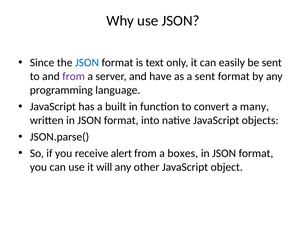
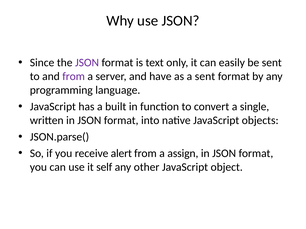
JSON at (87, 63) colour: blue -> purple
many: many -> single
boxes: boxes -> assign
will: will -> self
